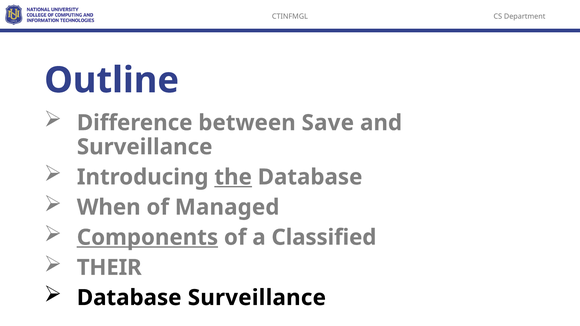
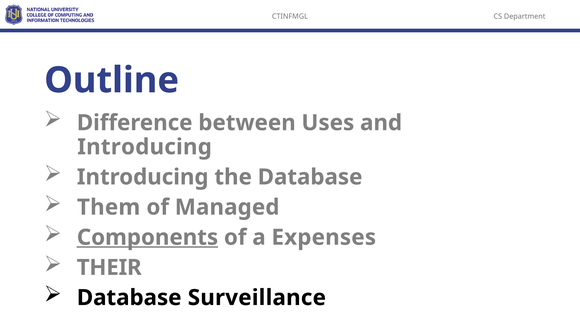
Save: Save -> Uses
Surveillance at (145, 147): Surveillance -> Introducing
the underline: present -> none
When: When -> Them
Classified: Classified -> Expenses
